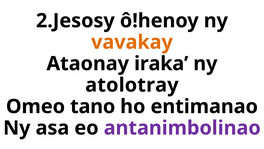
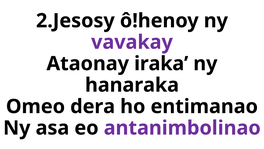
vavakay colour: orange -> purple
atolotray: atolotray -> hanaraka
tano: tano -> dera
